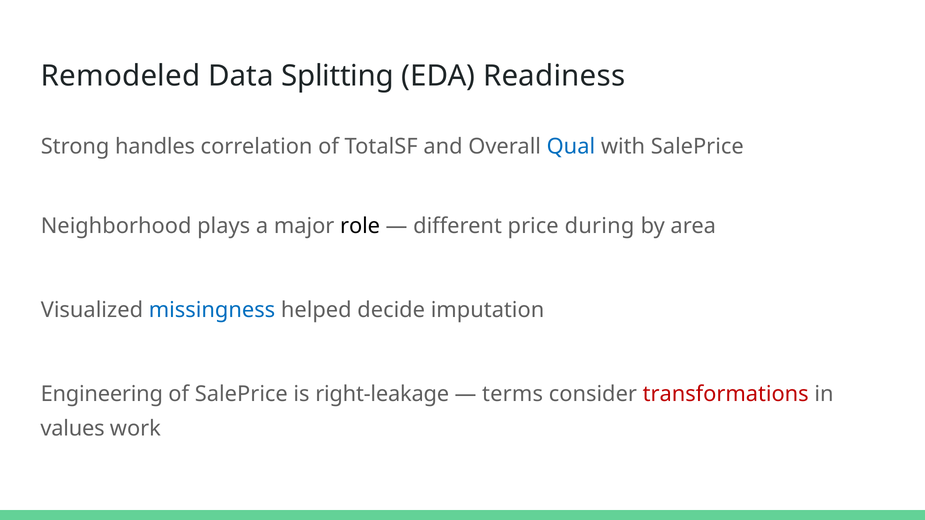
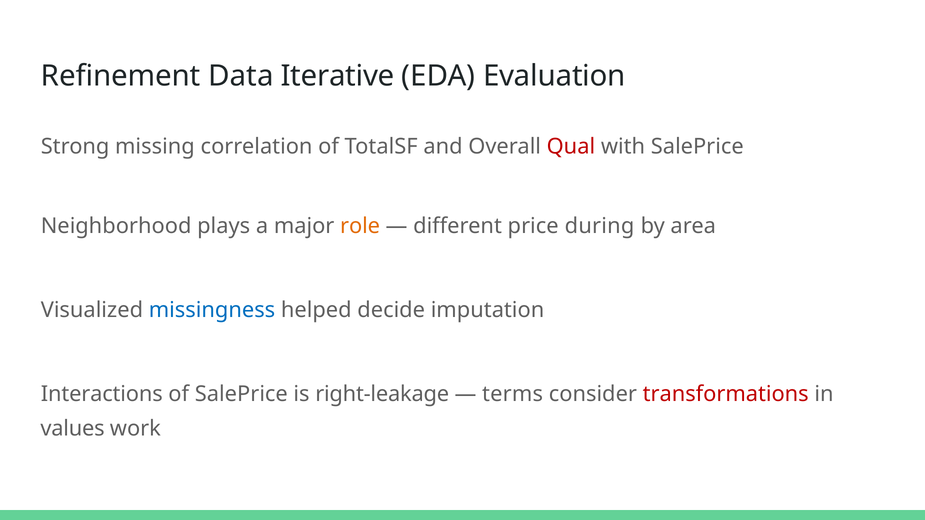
Remodeled: Remodeled -> Refinement
Splitting: Splitting -> Iterative
Readiness: Readiness -> Evaluation
handles: handles -> missing
Qual colour: blue -> red
role colour: black -> orange
Engineering: Engineering -> Interactions
